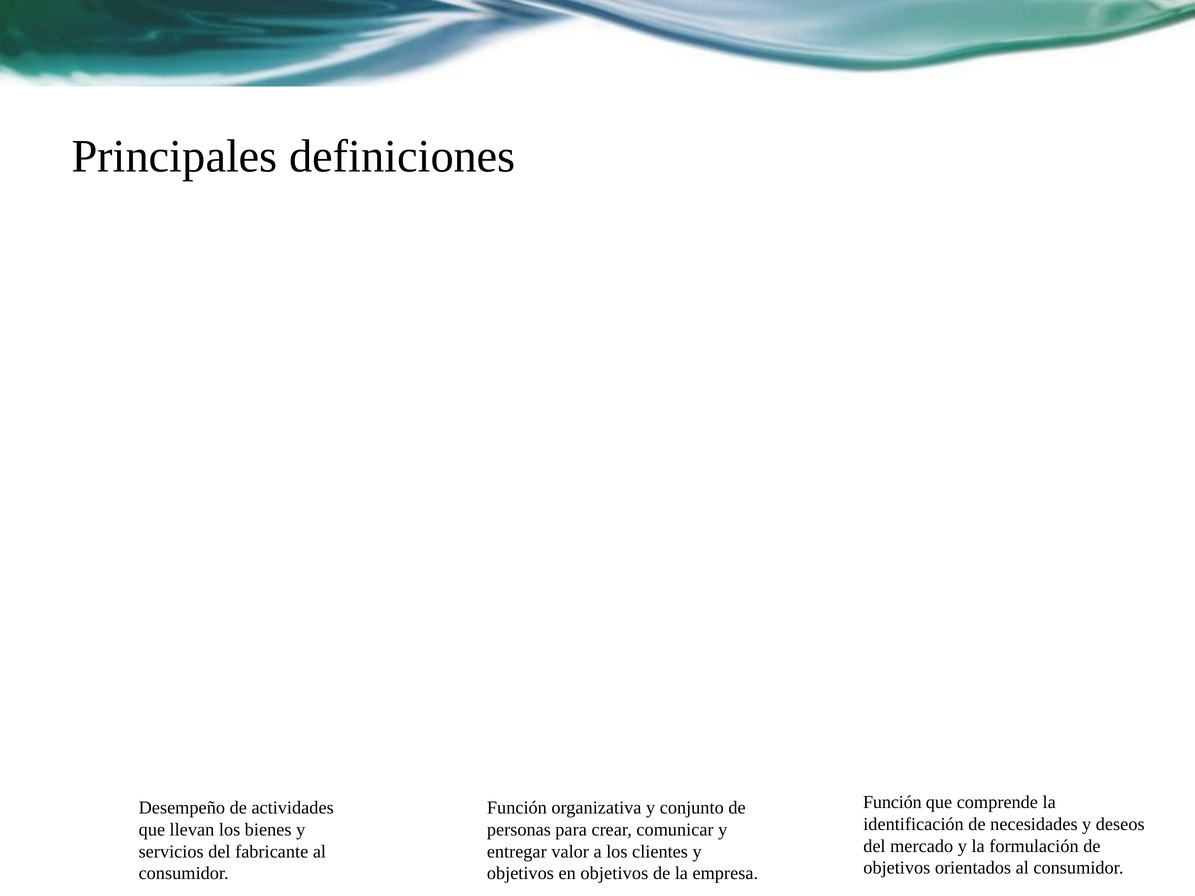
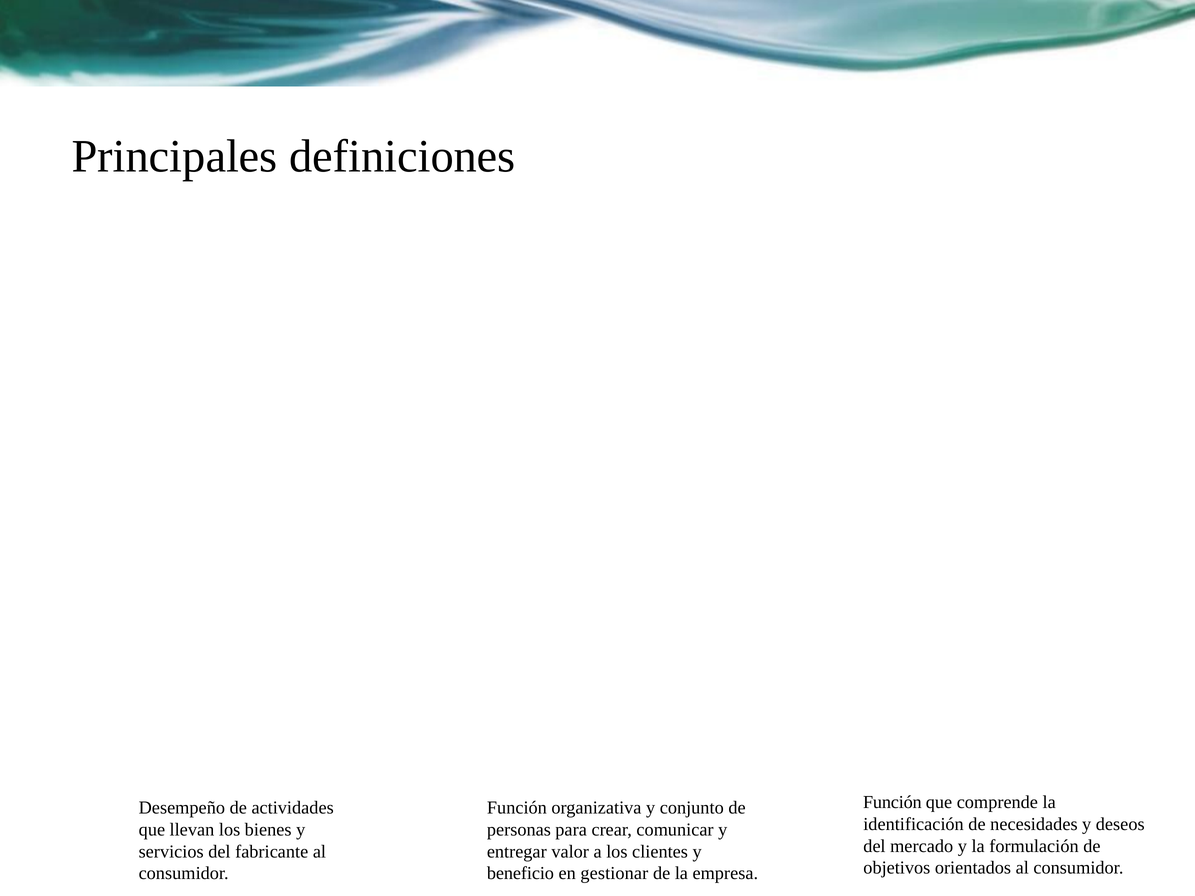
objetivos at (520, 874): objetivos -> beneficio
en objetivos: objetivos -> gestionar
